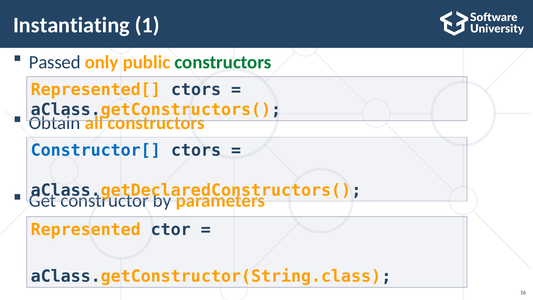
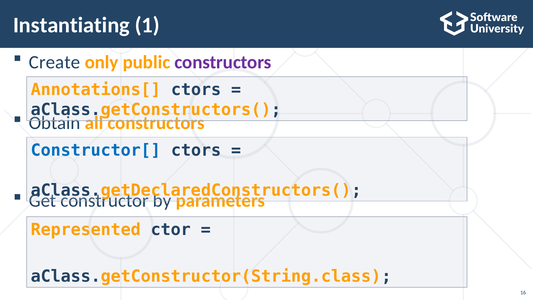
Passed: Passed -> Create
constructors at (223, 62) colour: green -> purple
Represented[: Represented[ -> Annotations[
